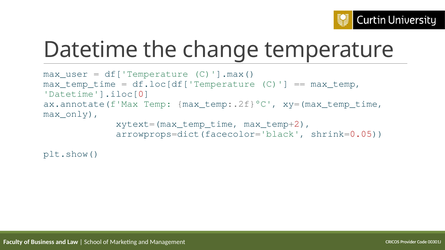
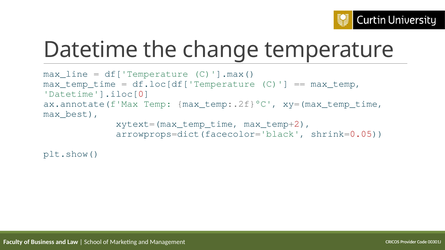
max_user: max_user -> max_line
max_only: max_only -> max_best
